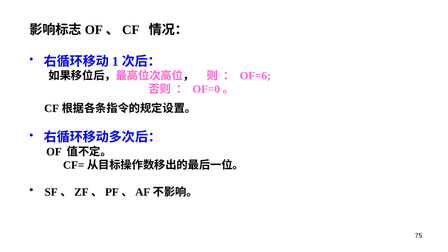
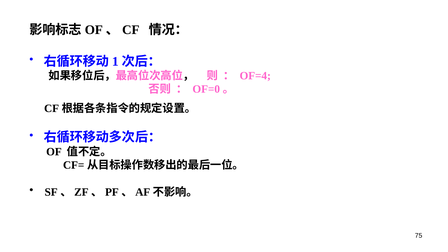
OF=6: OF=6 -> OF=4
